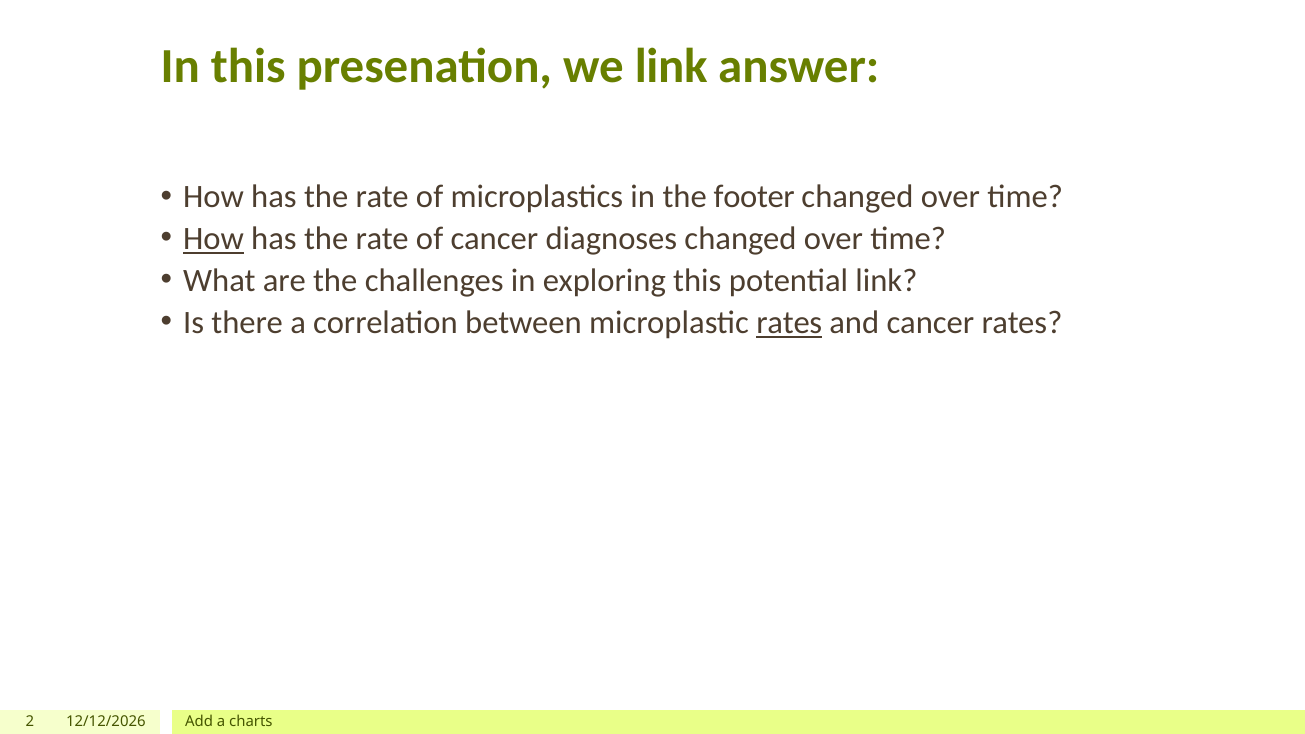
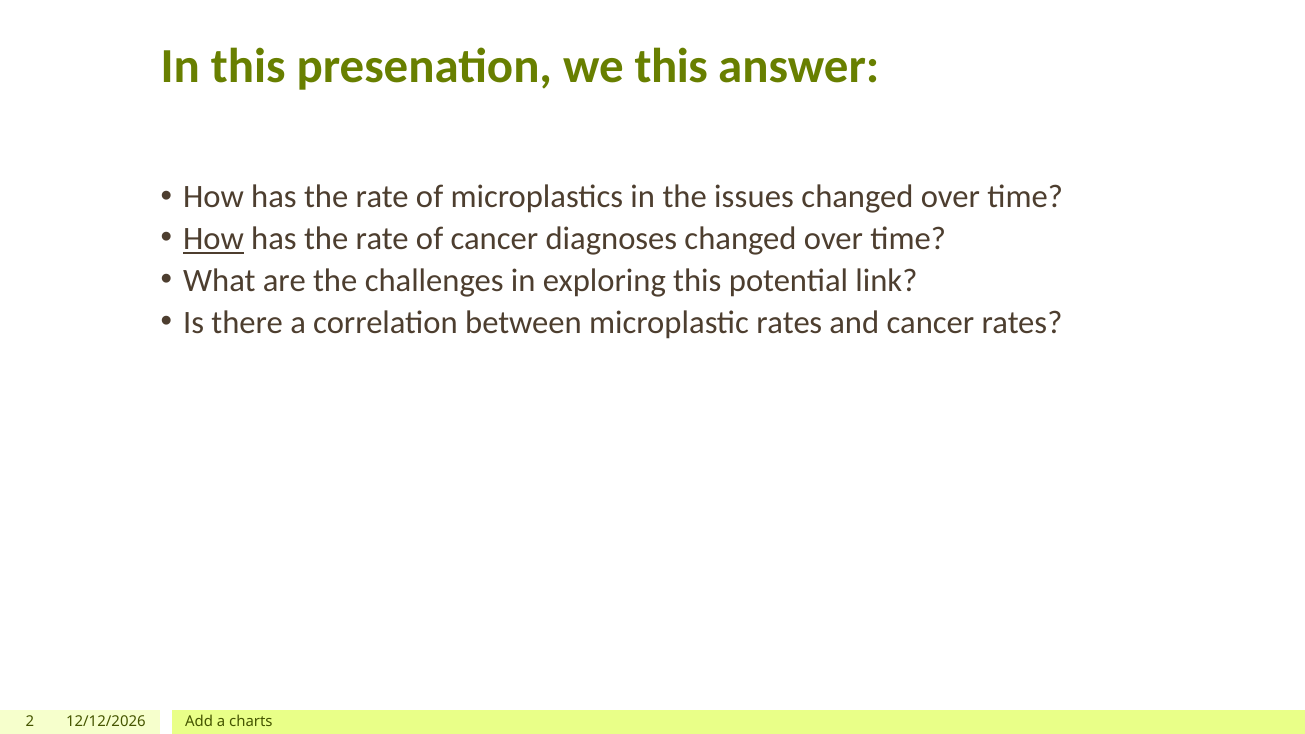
we link: link -> this
footer: footer -> issues
rates at (789, 323) underline: present -> none
